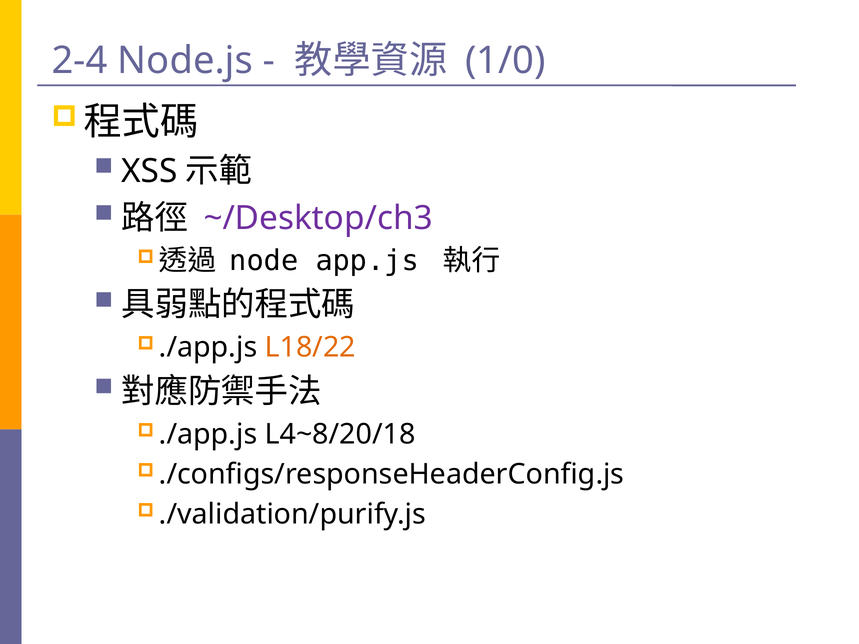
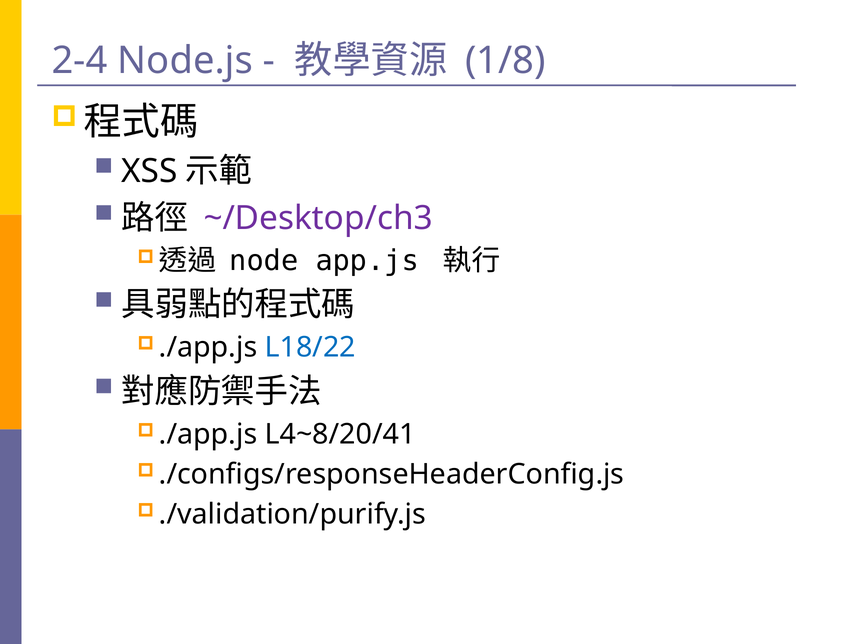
1/0: 1/0 -> 1/8
L18/22 colour: orange -> blue
L4~8/20/18: L4~8/20/18 -> L4~8/20/41
